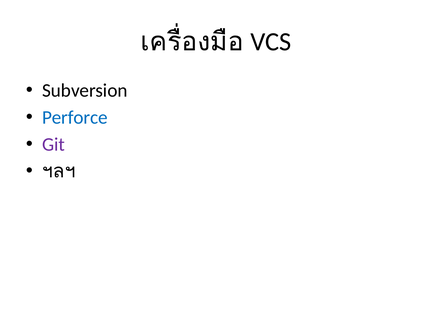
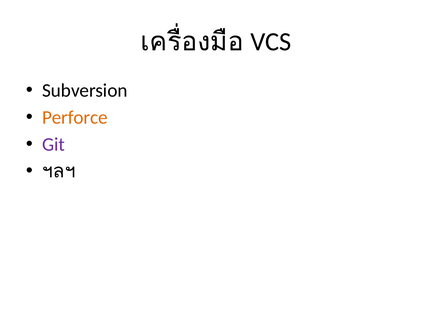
Perforce colour: blue -> orange
